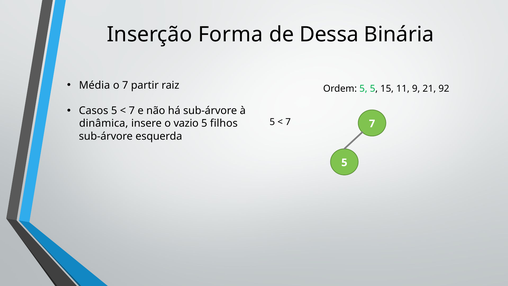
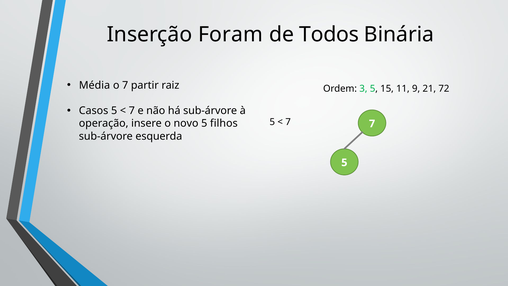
Forma: Forma -> Foram
Dessa: Dessa -> Todos
Ordem 5: 5 -> 3
92: 92 -> 72
dinâmica: dinâmica -> operação
vazio: vazio -> novo
